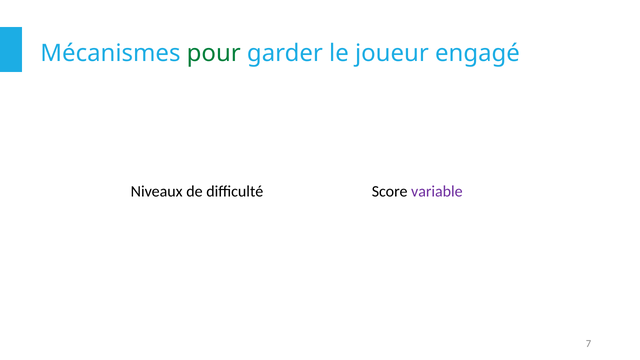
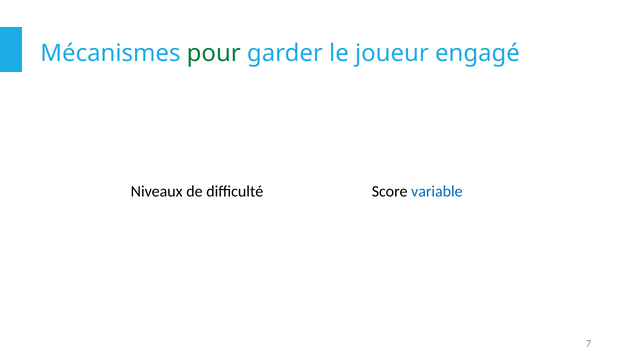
variable colour: purple -> blue
